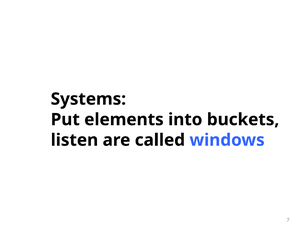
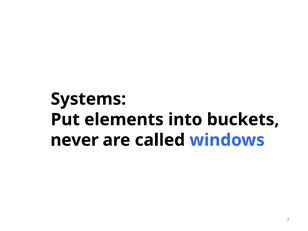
listen: listen -> never
